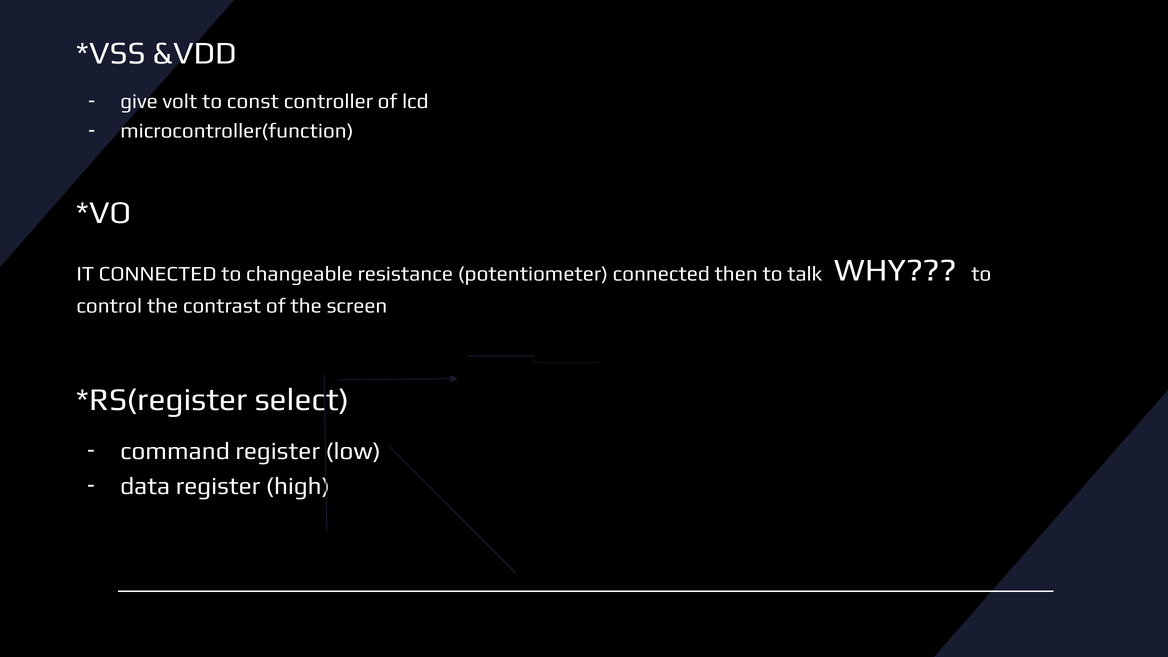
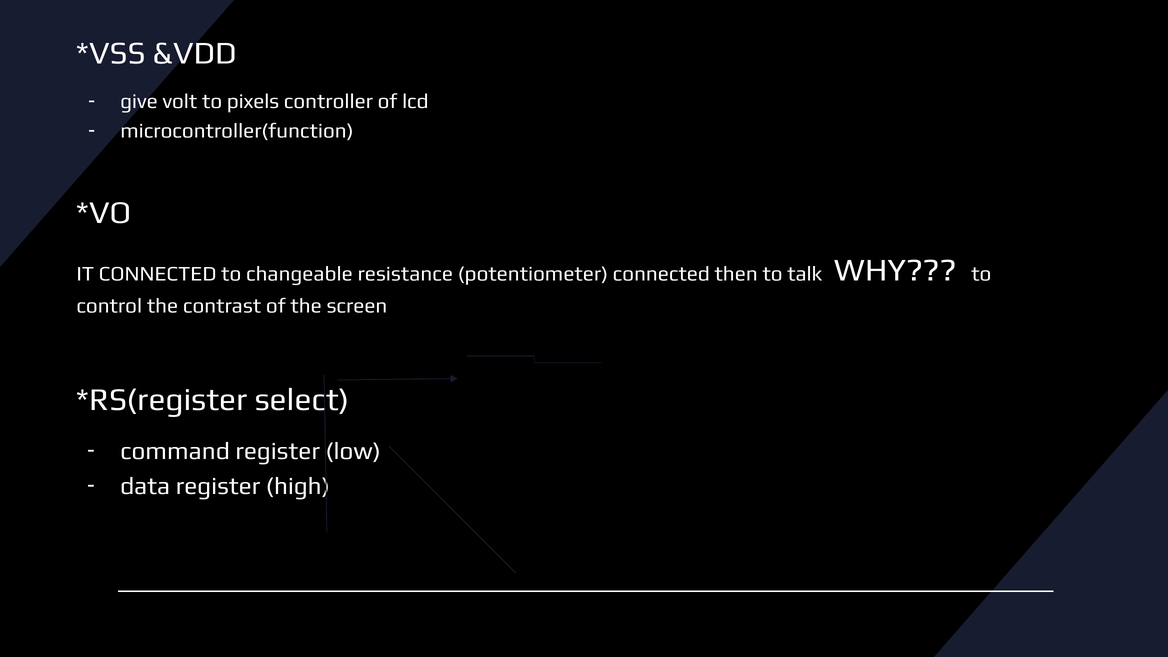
const: const -> pixels
